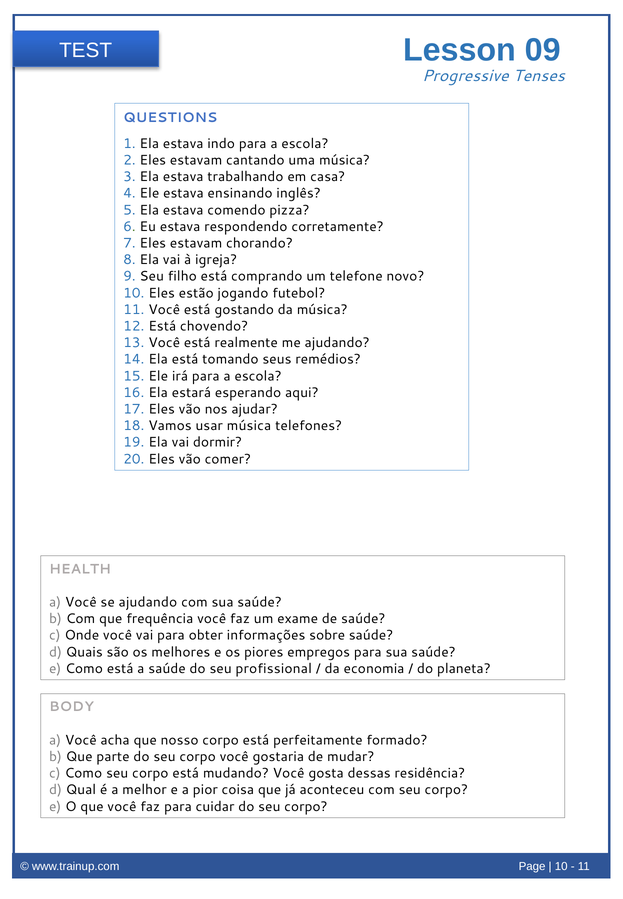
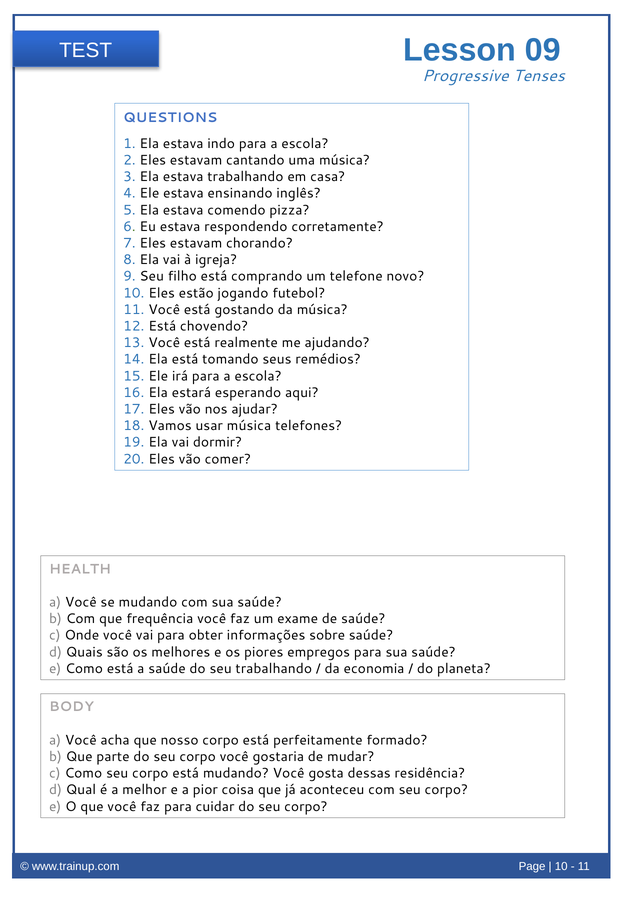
se ajudando: ajudando -> mudando
seu profissional: profissional -> trabalhando
